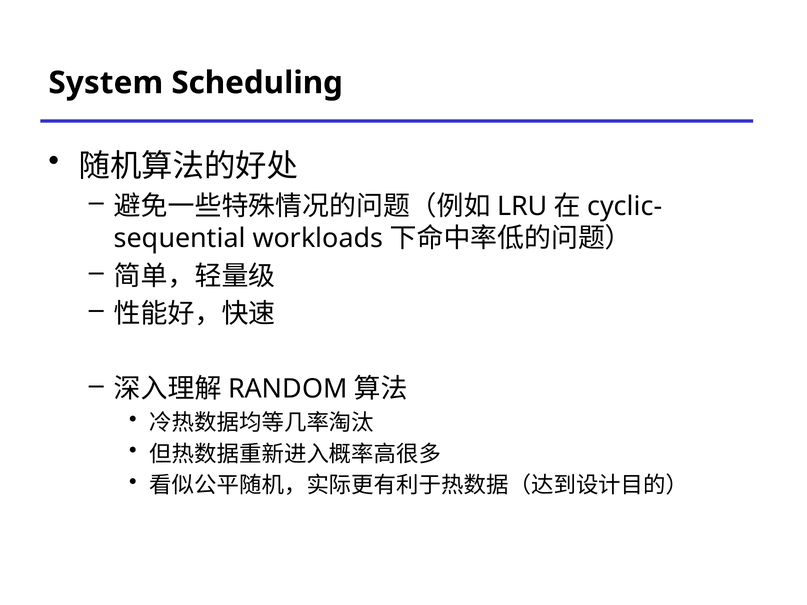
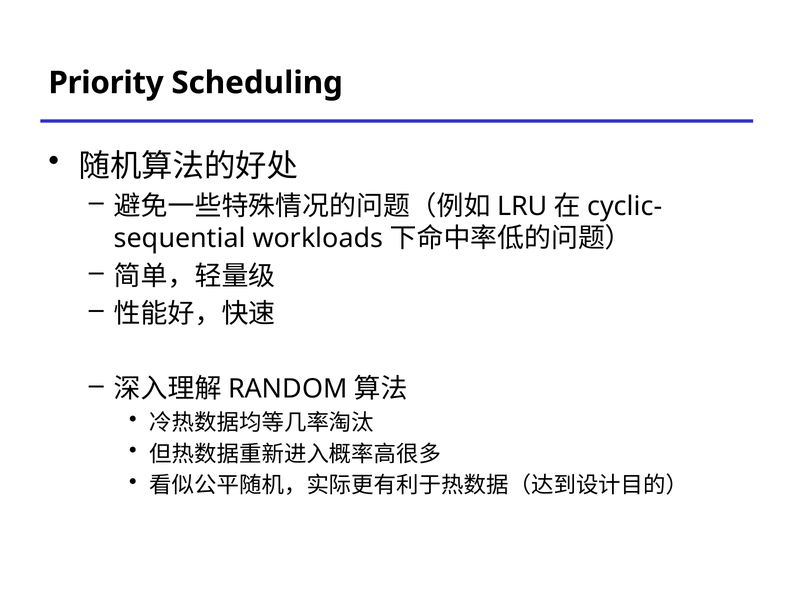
System: System -> Priority
